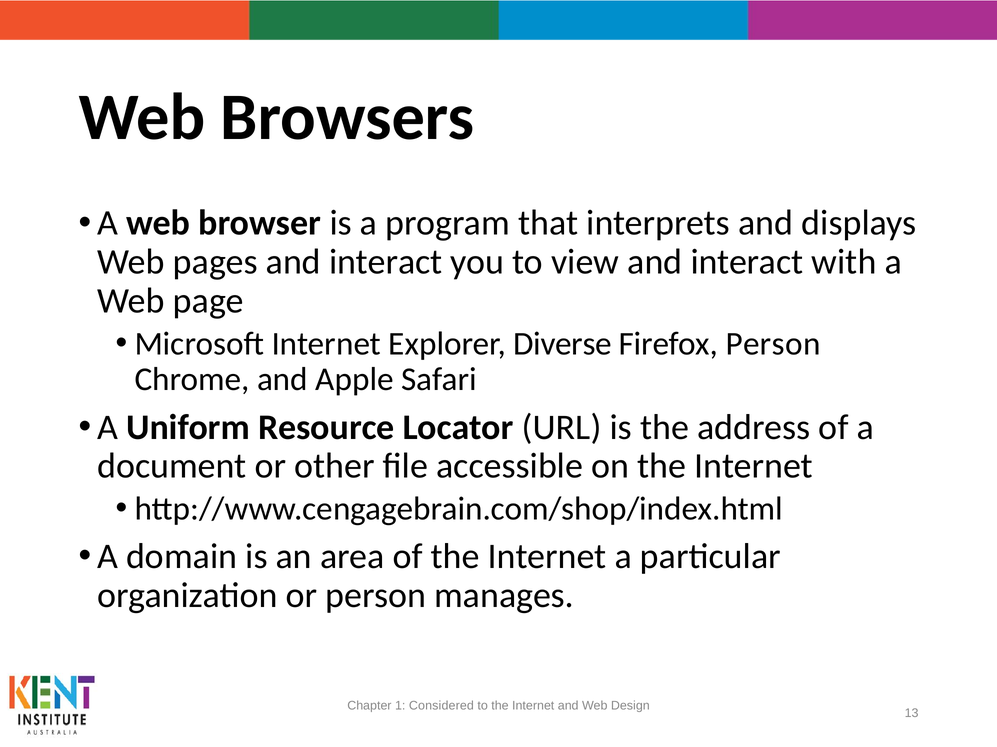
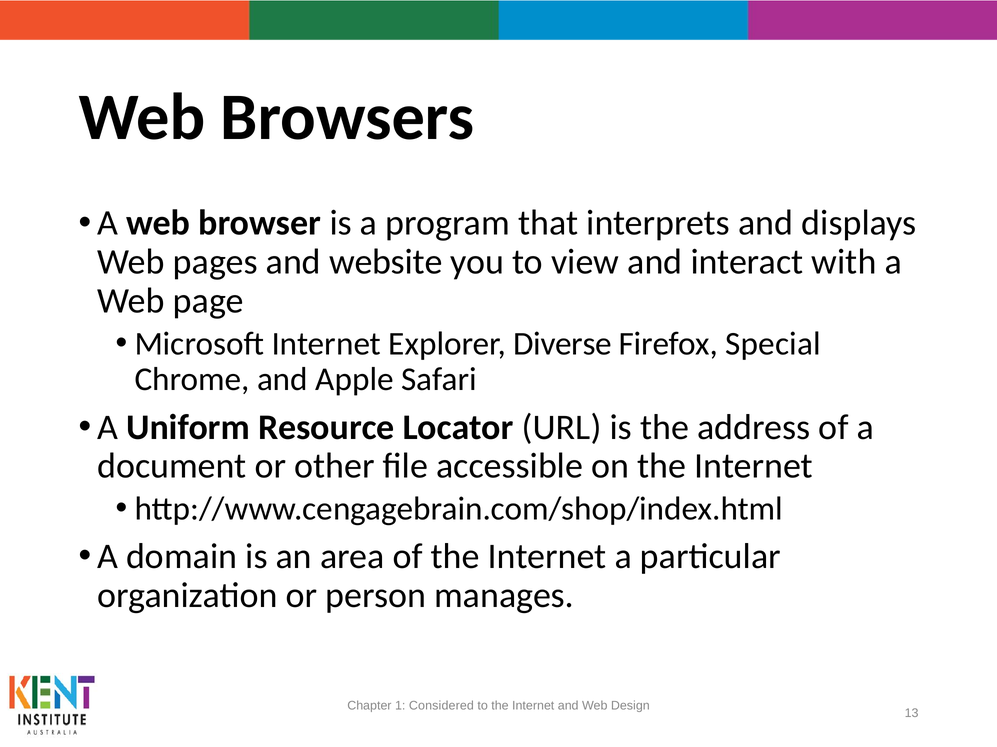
pages and interact: interact -> website
Firefox Person: Person -> Special
